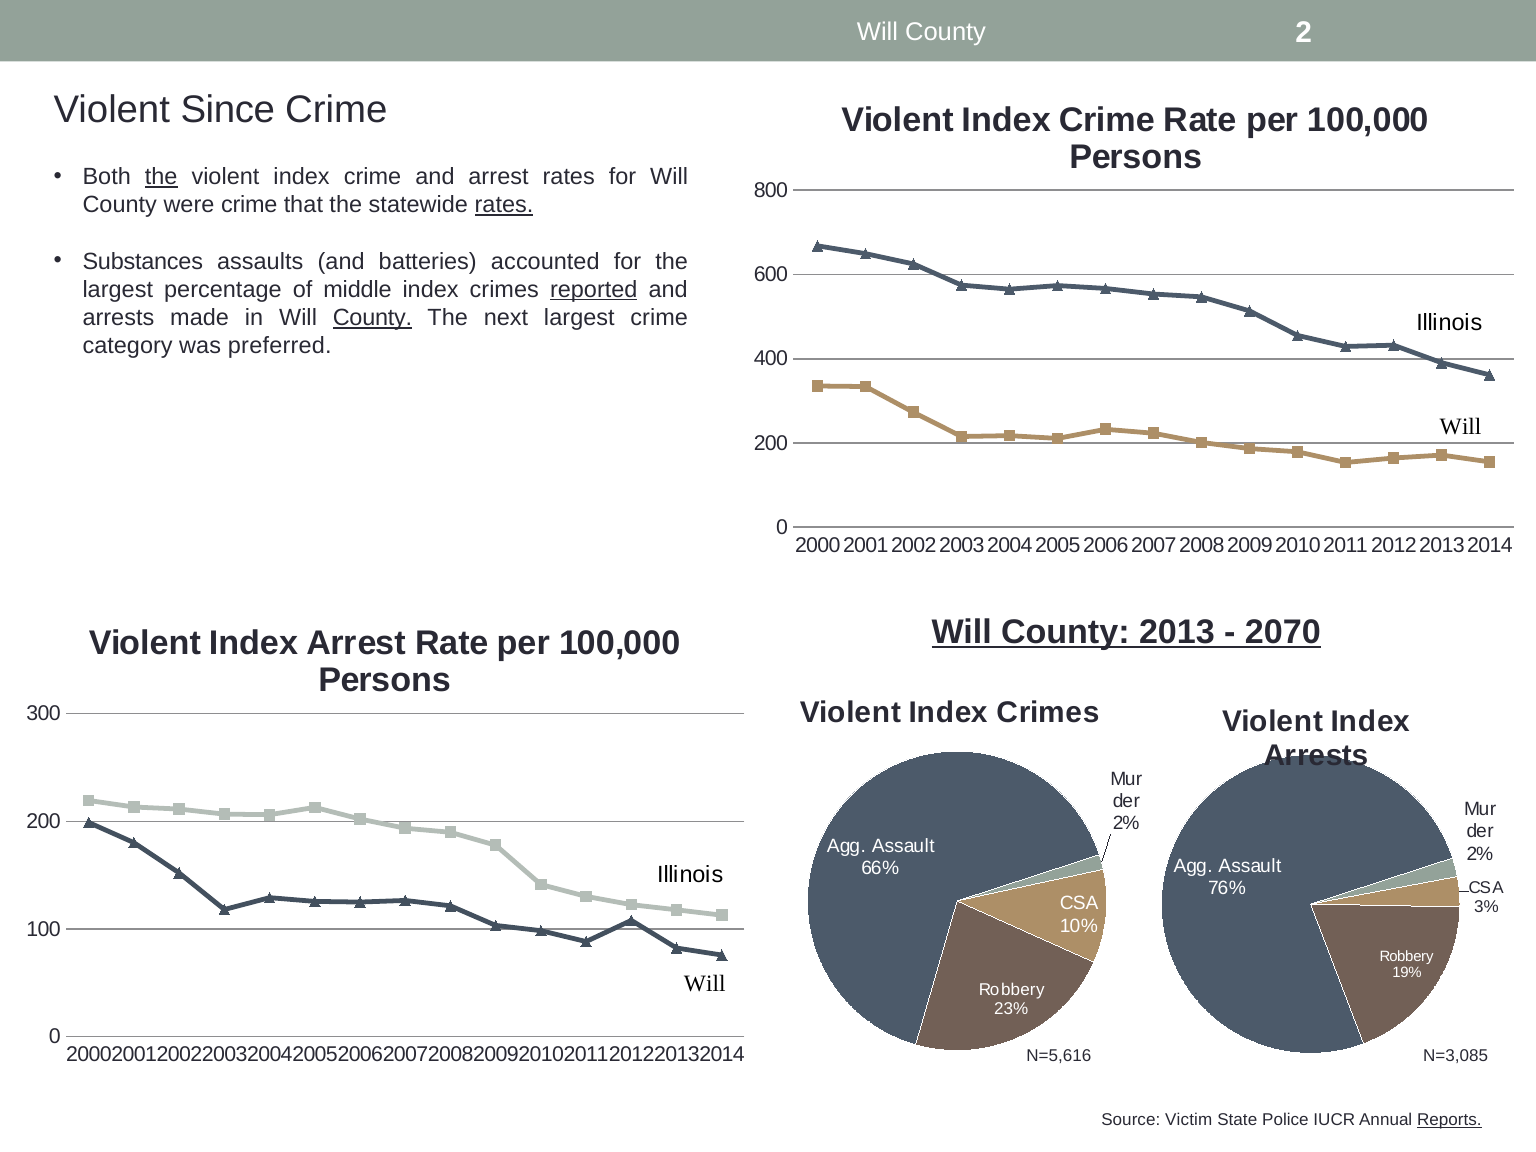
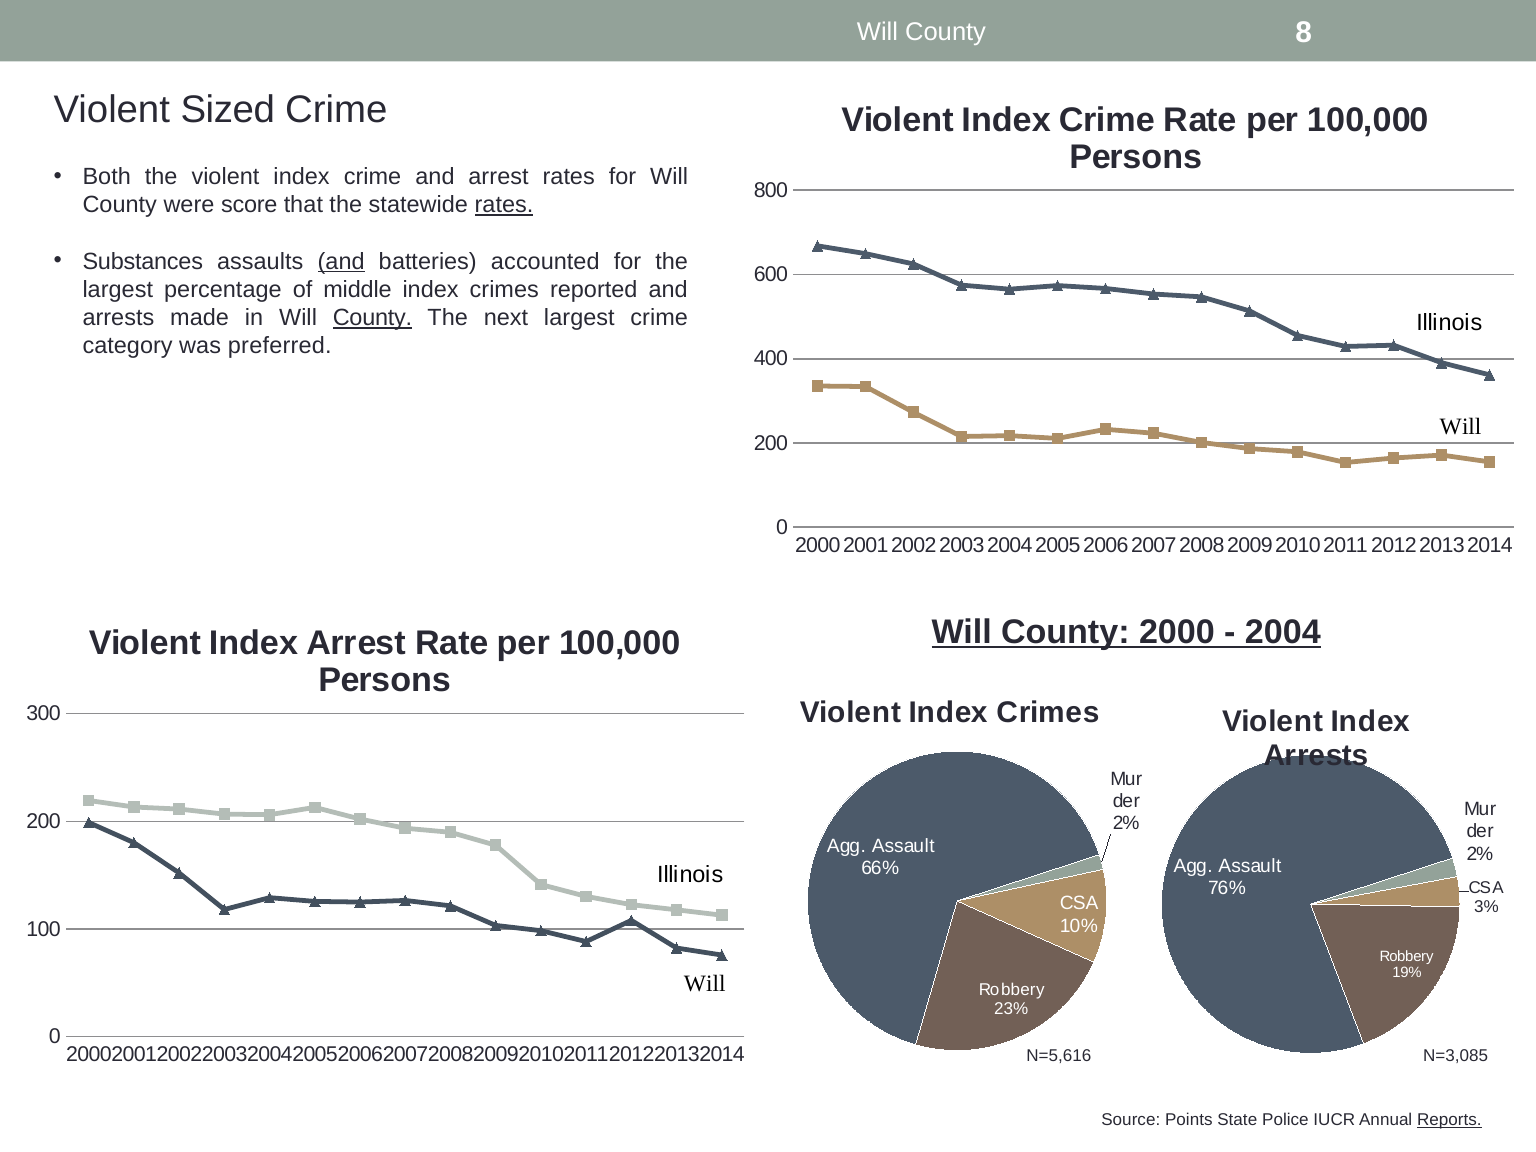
2: 2 -> 8
Since: Since -> Sized
the at (161, 177) underline: present -> none
were crime: crime -> score
and at (341, 261) underline: none -> present
reported underline: present -> none
2013: 2013 -> 2000
2070: 2070 -> 2004
Victim: Victim -> Points
